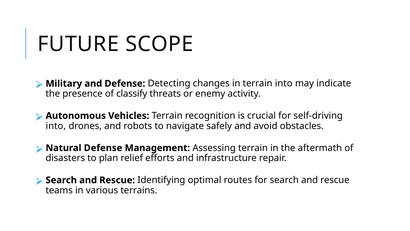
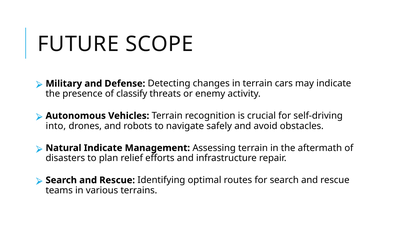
terrain into: into -> cars
Natural Defense: Defense -> Indicate
